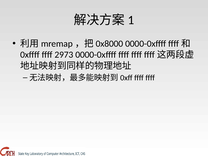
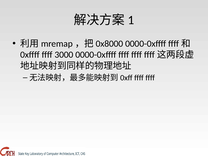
2973: 2973 -> 3000
